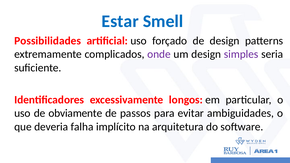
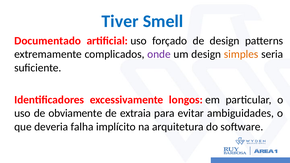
Estar: Estar -> Tiver
Possibilidades: Possibilidades -> Documentado
simples colour: purple -> orange
passos: passos -> extraia
